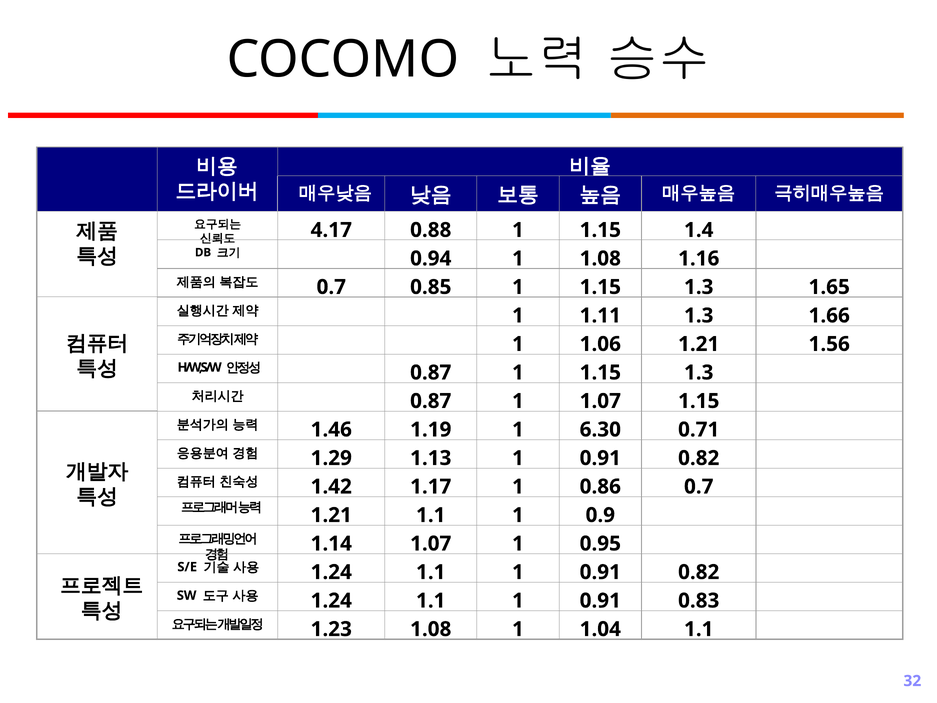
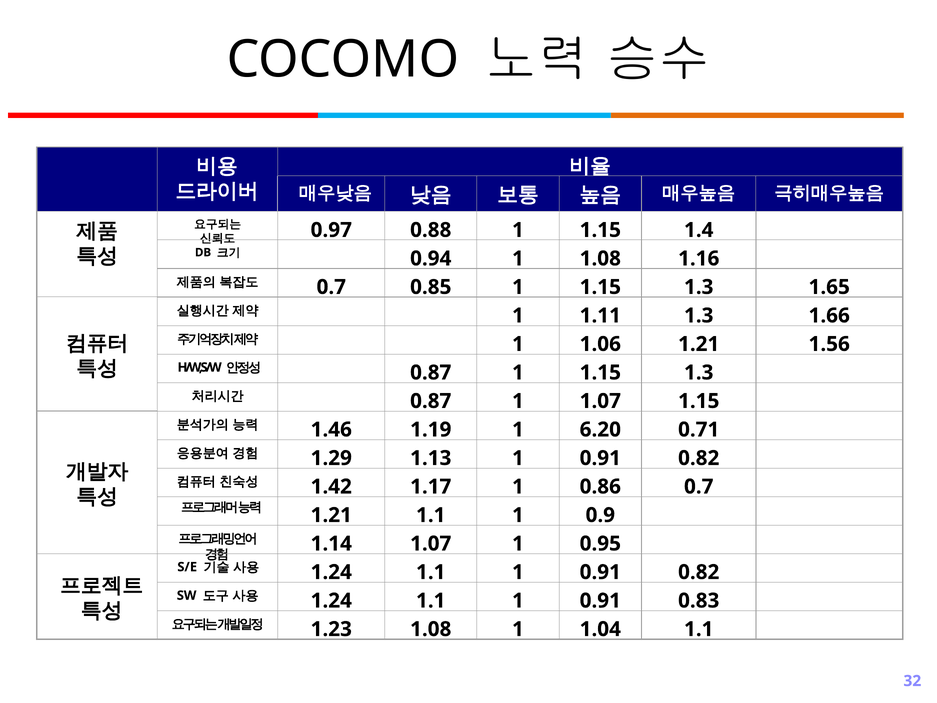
4.17: 4.17 -> 0.97
6.30: 6.30 -> 6.20
